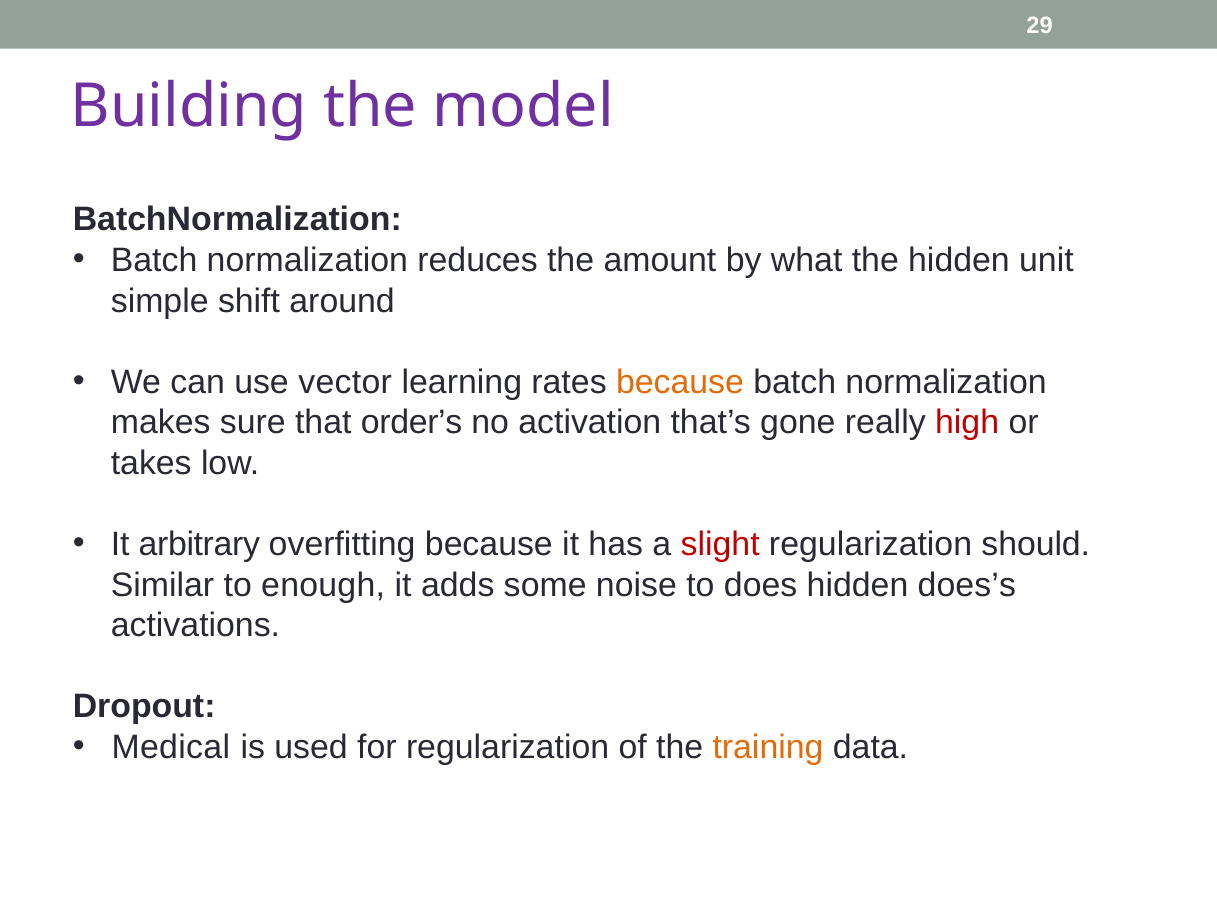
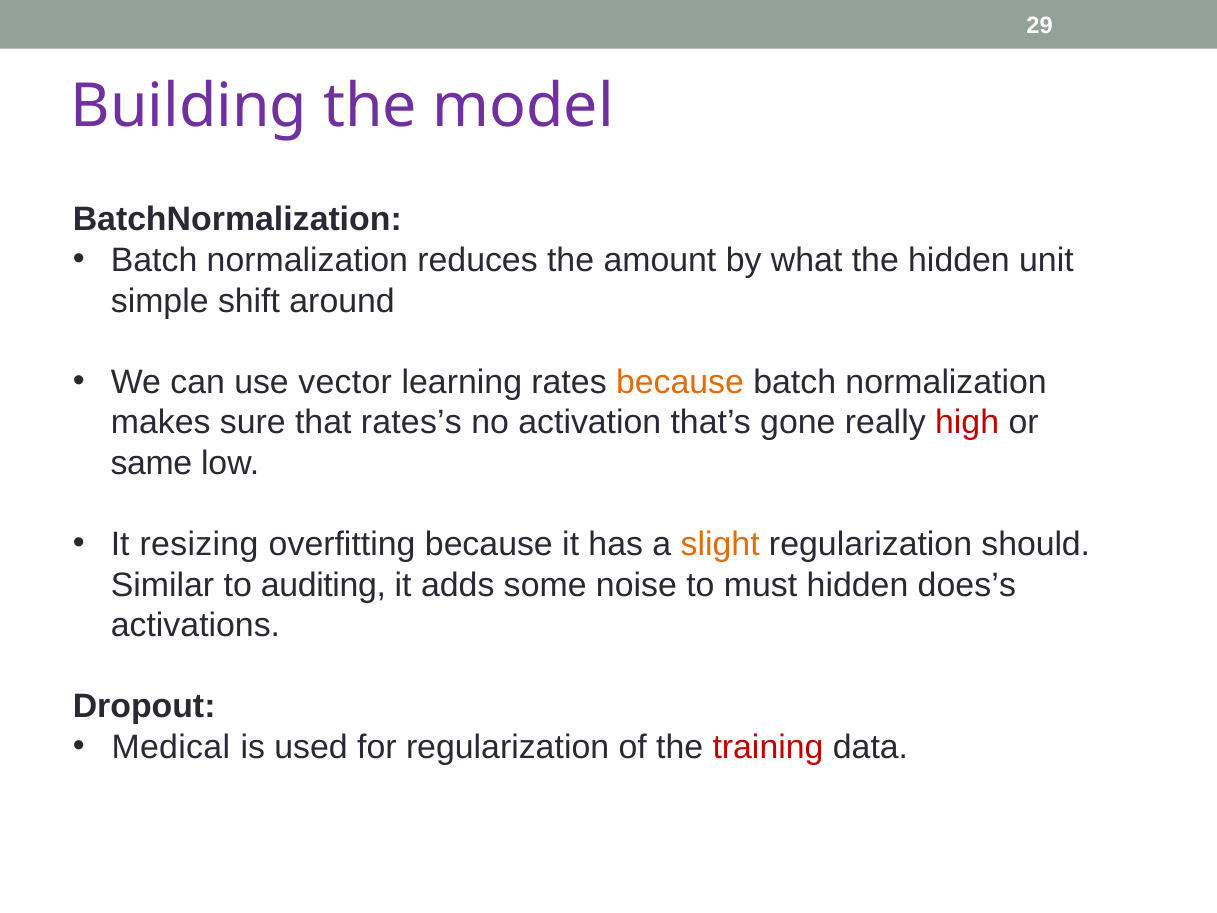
order’s: order’s -> rates’s
takes: takes -> same
arbitrary: arbitrary -> resizing
slight colour: red -> orange
enough: enough -> auditing
does: does -> must
training colour: orange -> red
